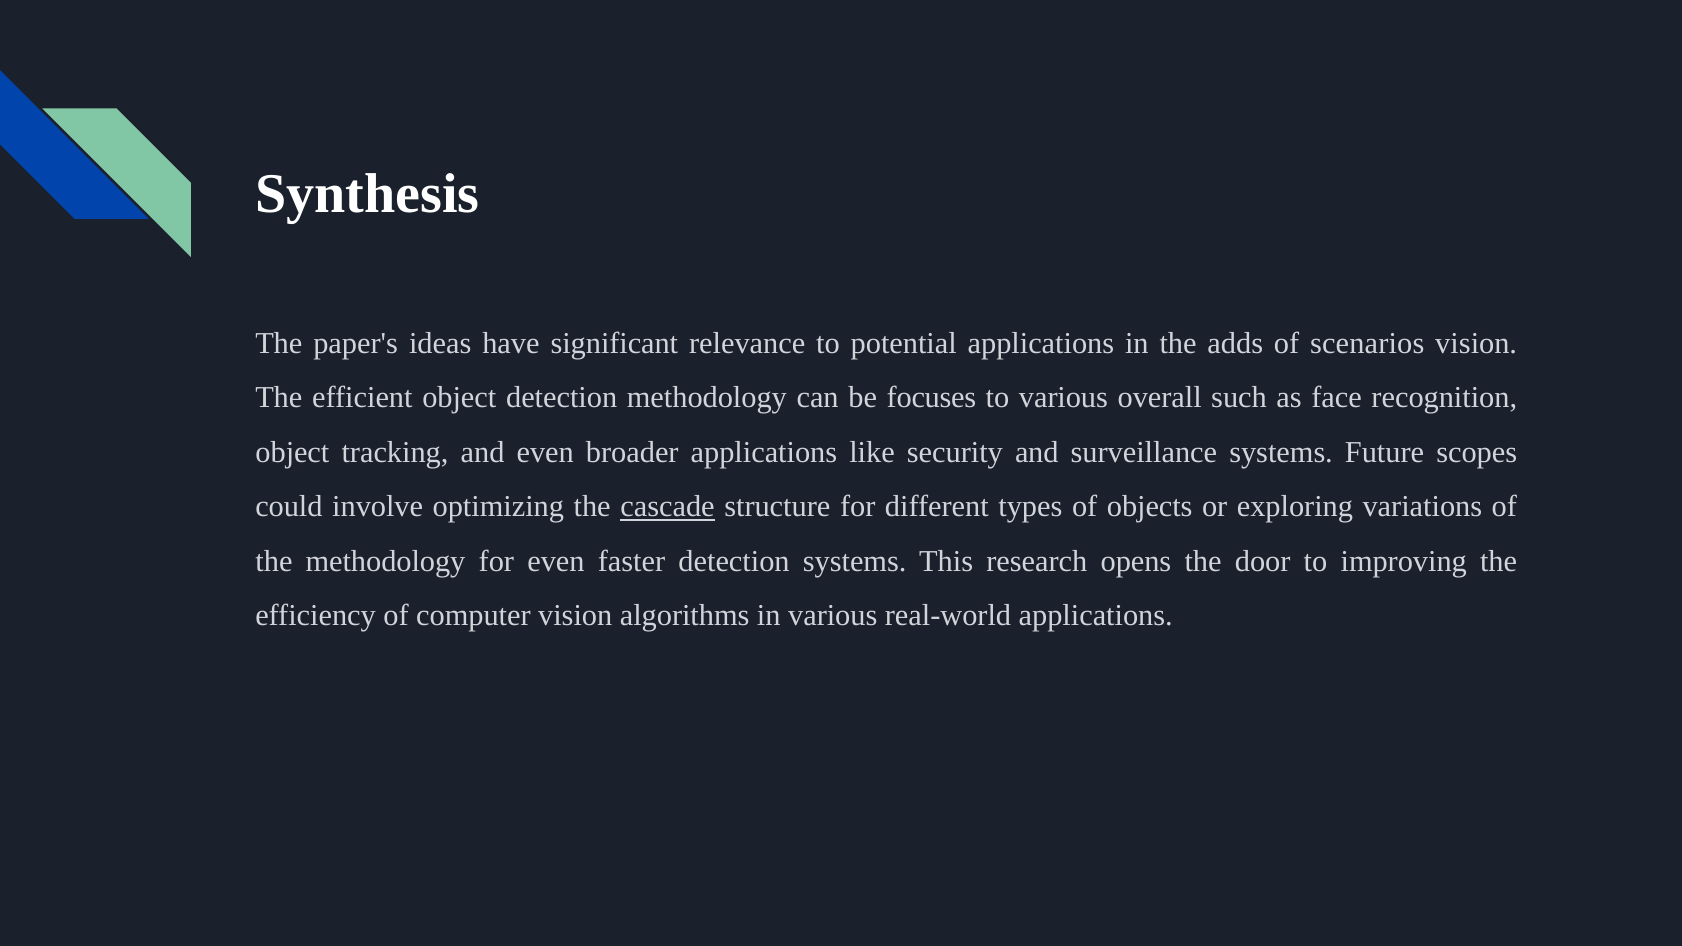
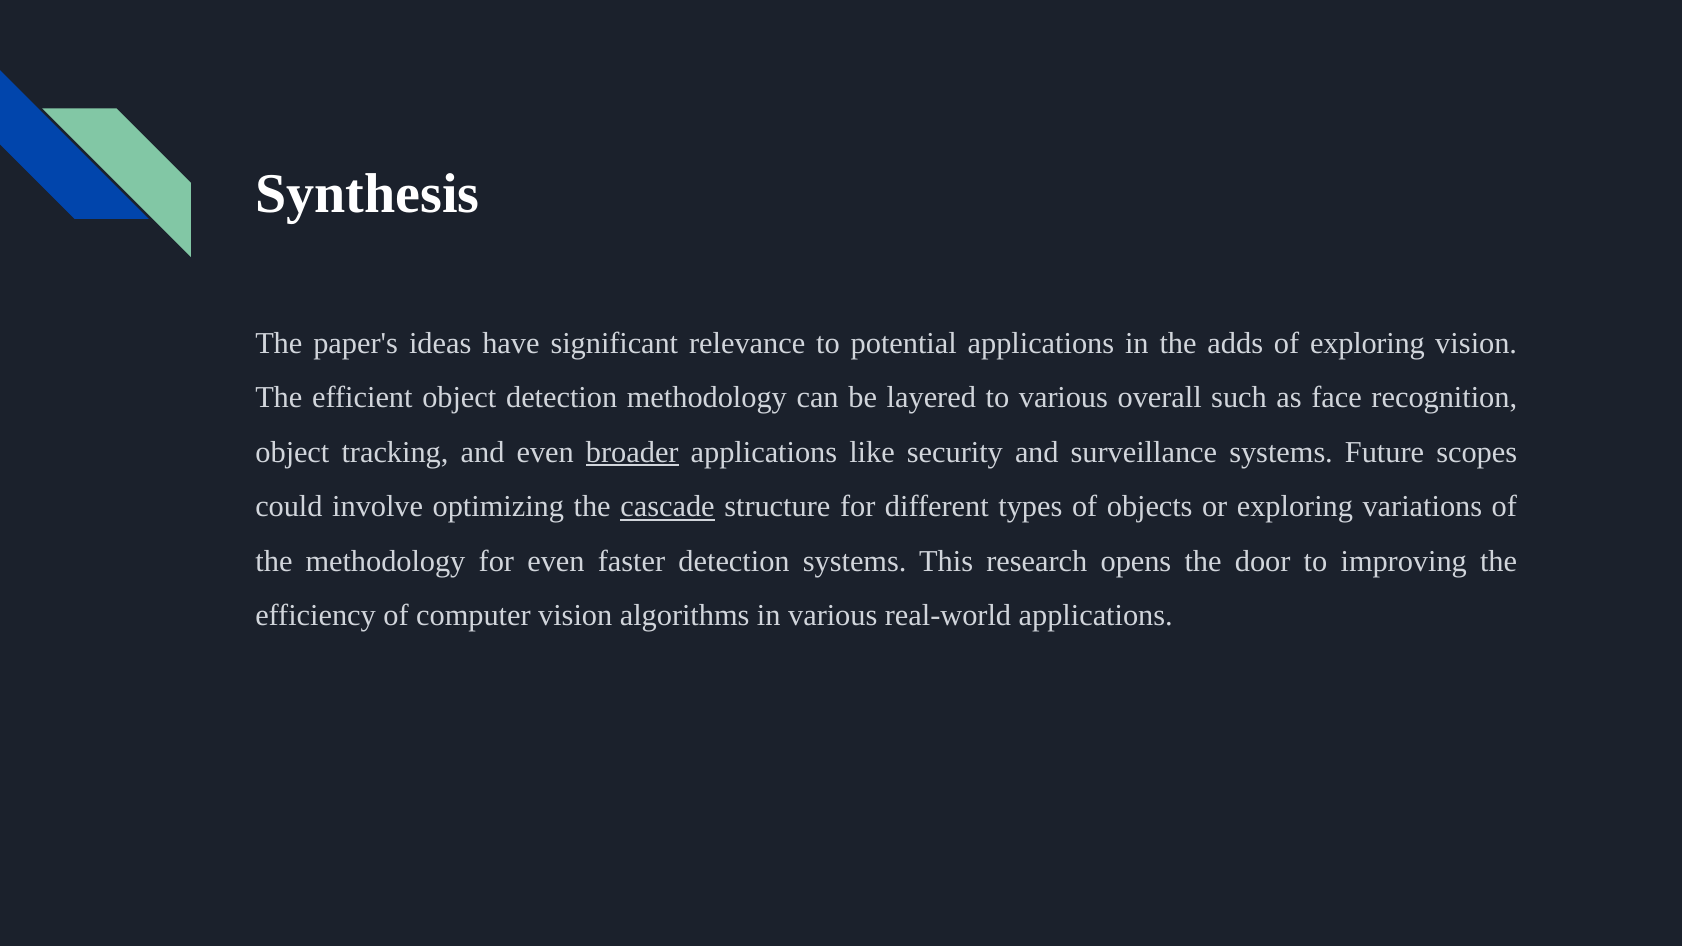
of scenarios: scenarios -> exploring
focuses: focuses -> layered
broader underline: none -> present
